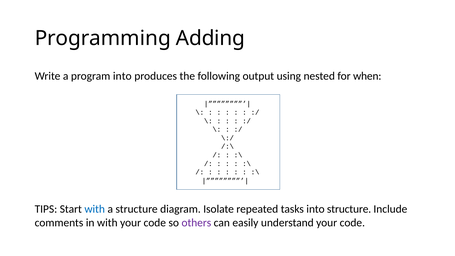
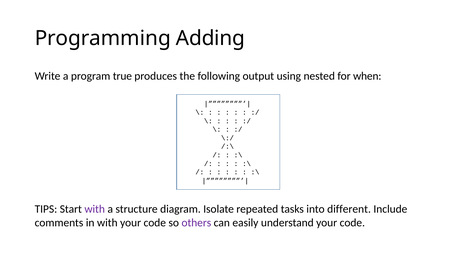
program into: into -> true
with at (95, 209) colour: blue -> purple
into structure: structure -> different
